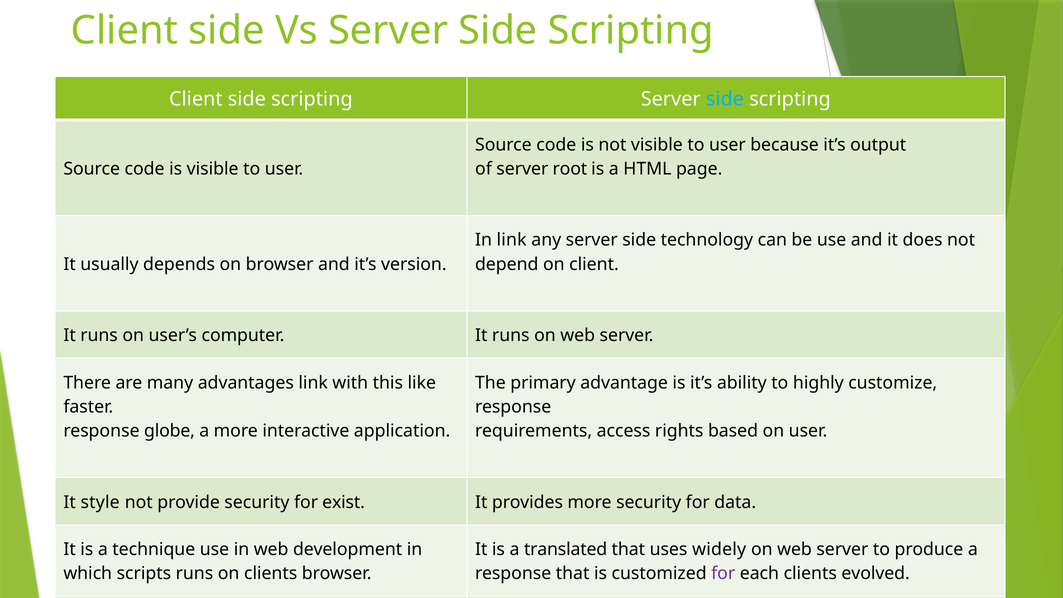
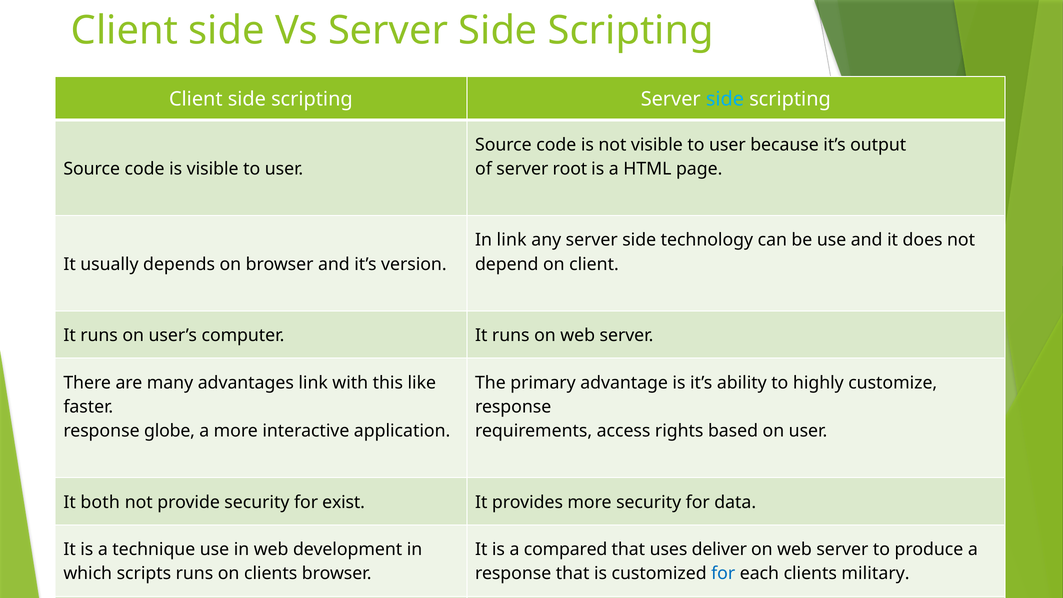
style: style -> both
translated: translated -> compared
widely: widely -> deliver
for at (723, 574) colour: purple -> blue
evolved: evolved -> military
